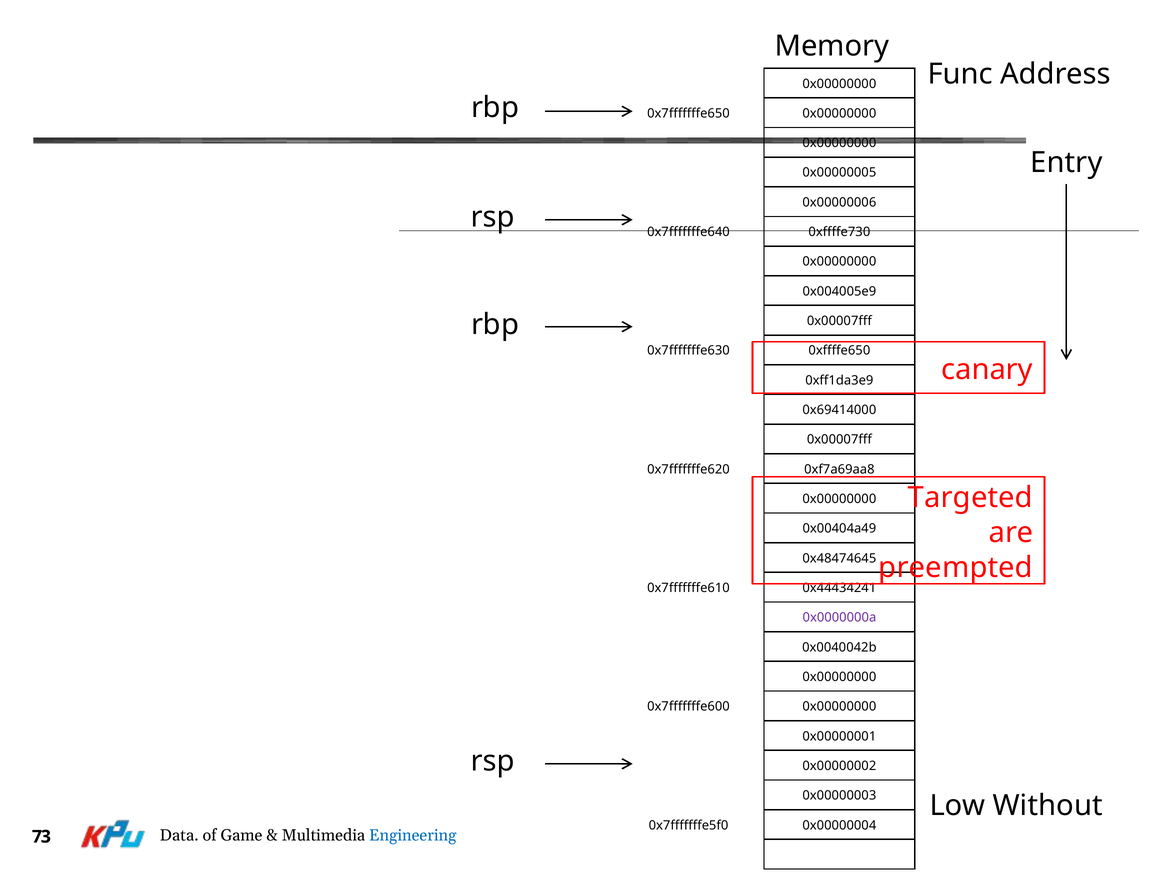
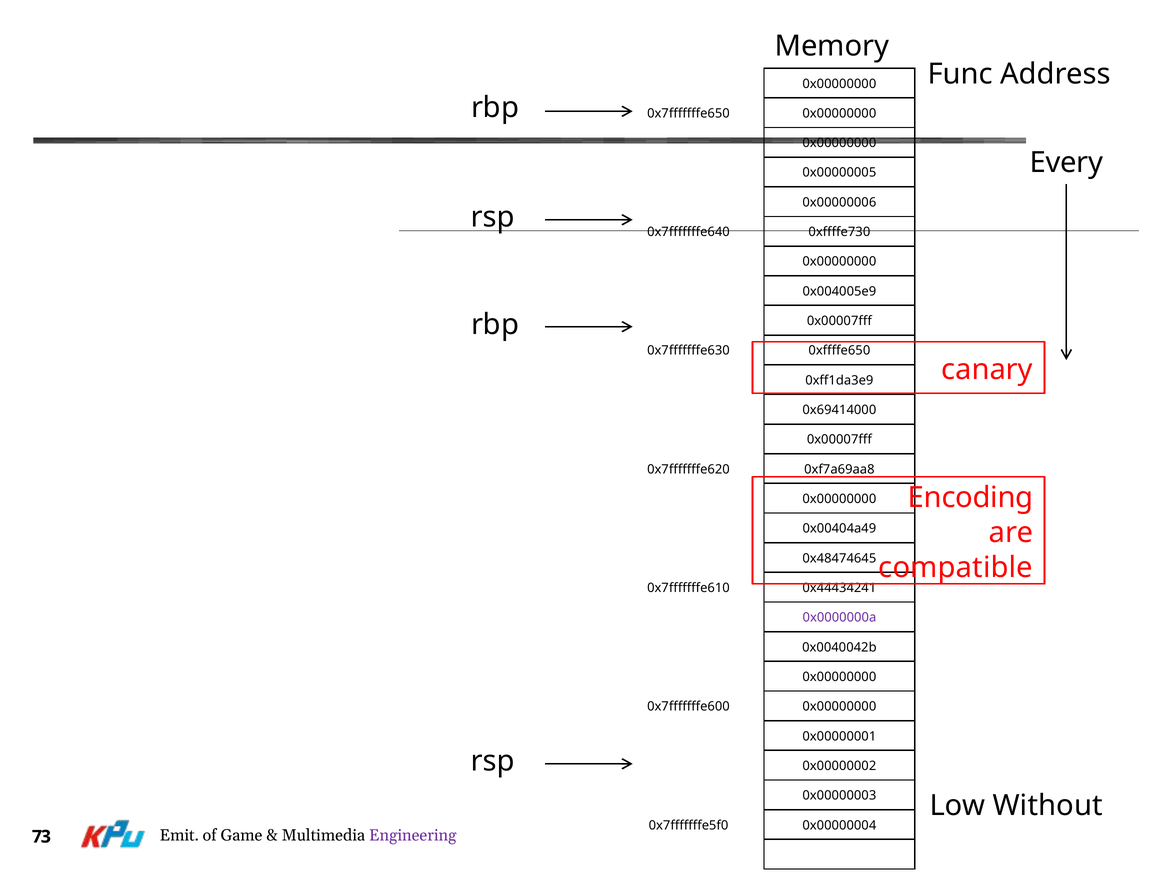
Entry: Entry -> Every
Targeted: Targeted -> Encoding
preempted: preempted -> compatible
Data: Data -> Emit
Engineering colour: blue -> purple
